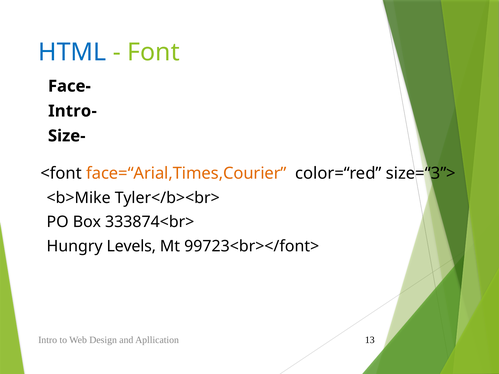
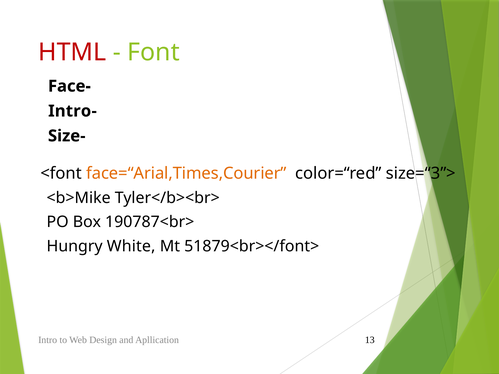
HTML colour: blue -> red
333874<br>: 333874<br> -> 190787<br>
Levels: Levels -> White
99723<br></font>: 99723<br></font> -> 51879<br></font>
